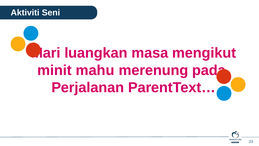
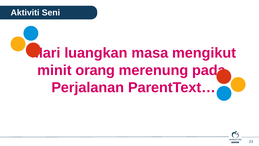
mahu: mahu -> orang
